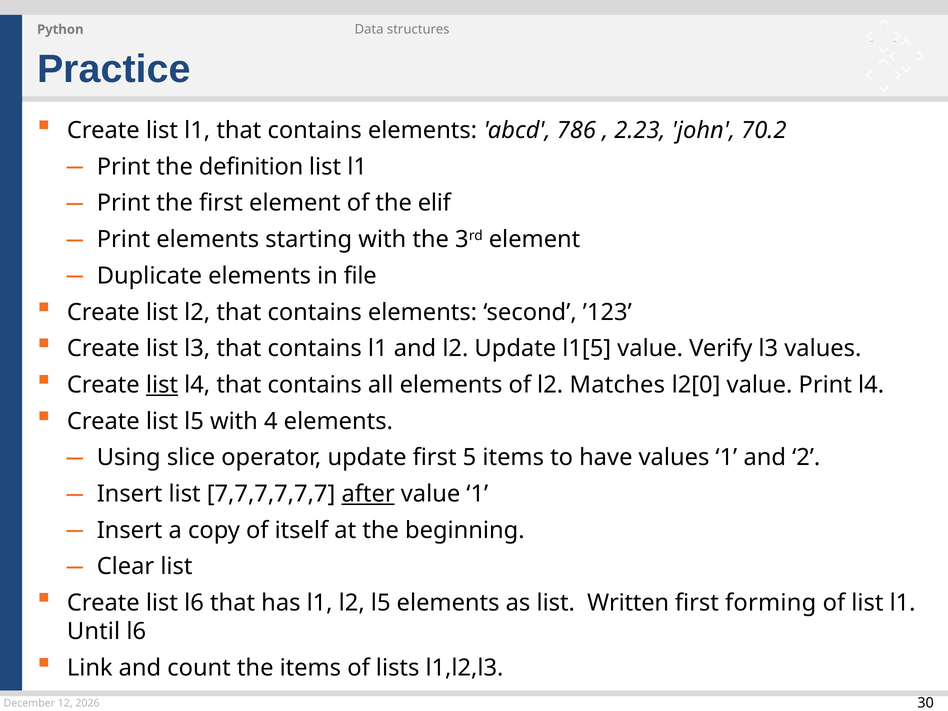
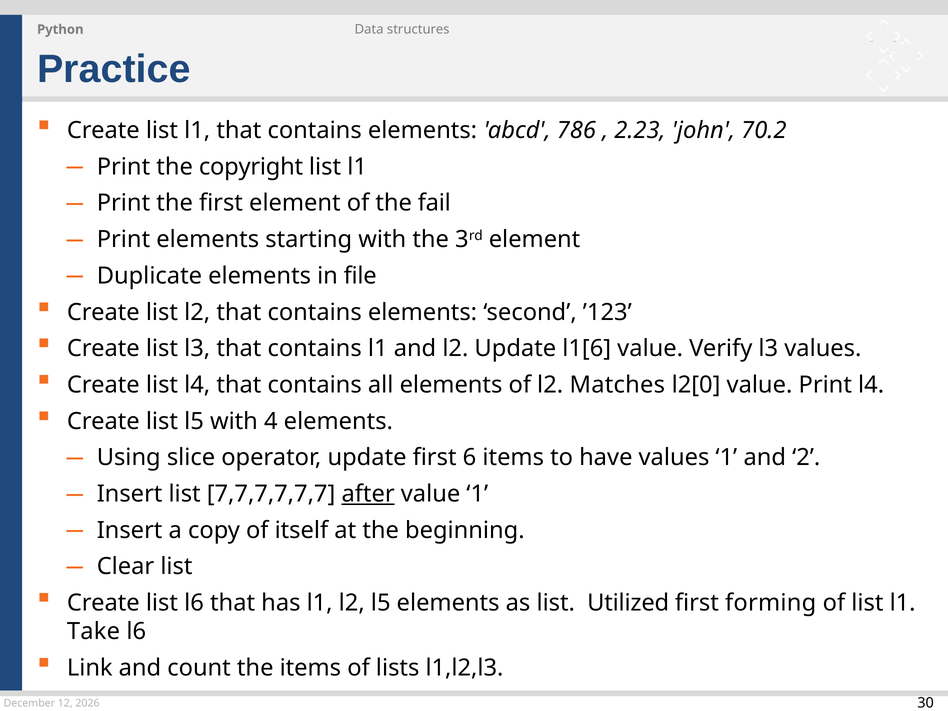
definition: definition -> copyright
elif: elif -> fail
l1[5: l1[5 -> l1[6
list at (162, 385) underline: present -> none
5: 5 -> 6
Written: Written -> Utilized
Until: Until -> Take
